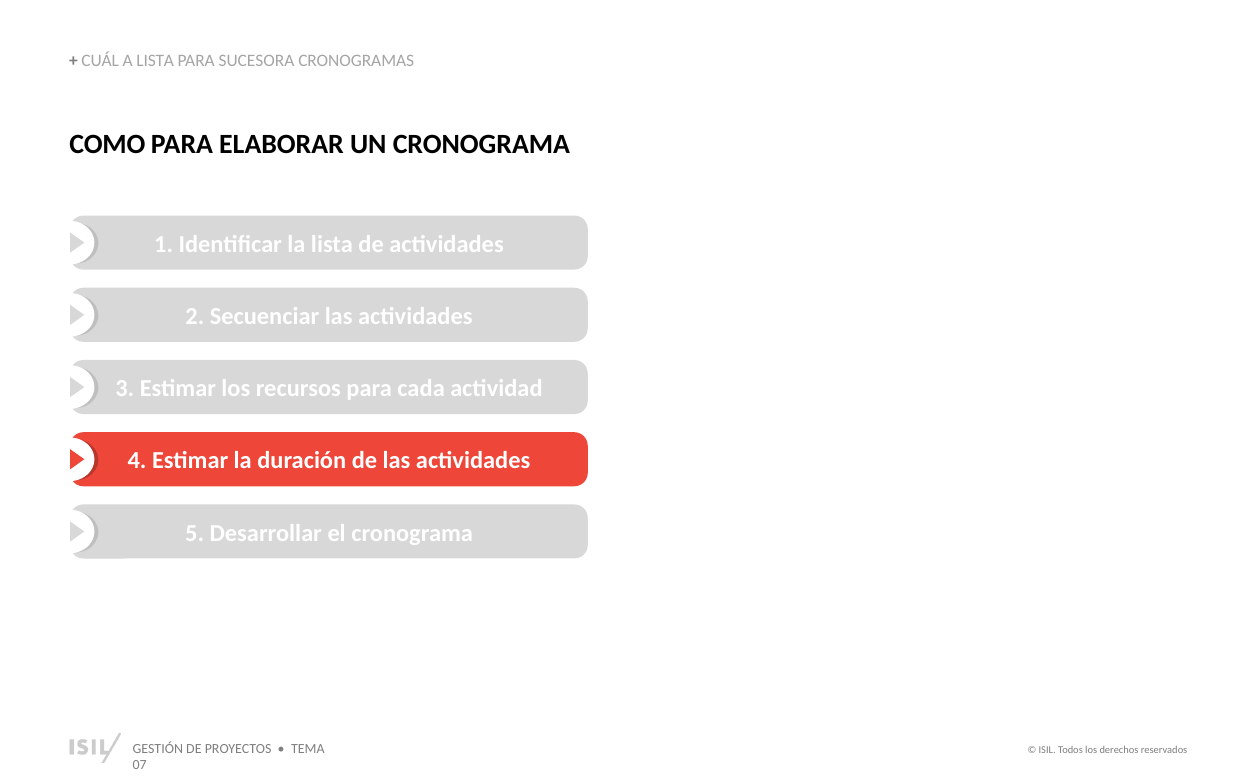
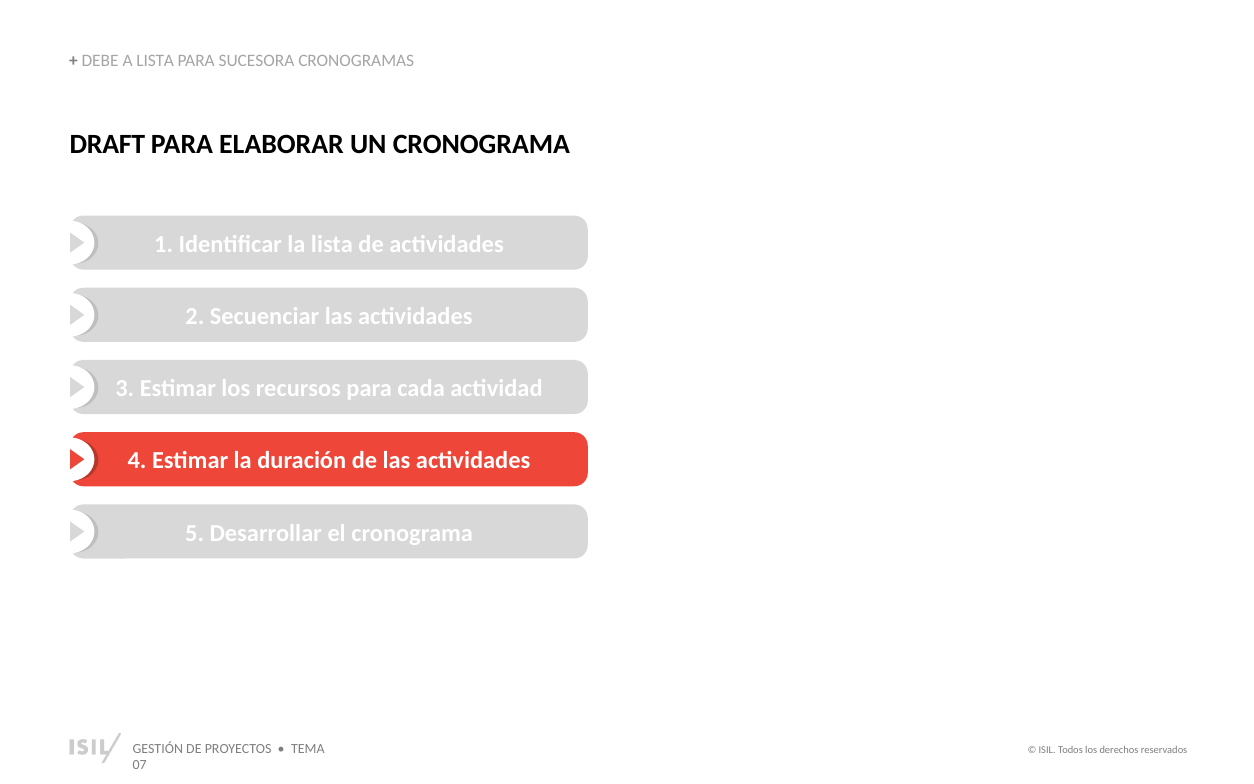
CUÁL: CUÁL -> DEBE
COMO: COMO -> DRAFT
